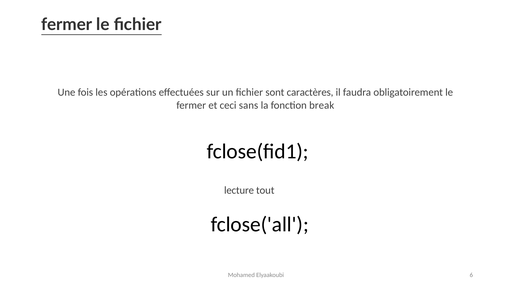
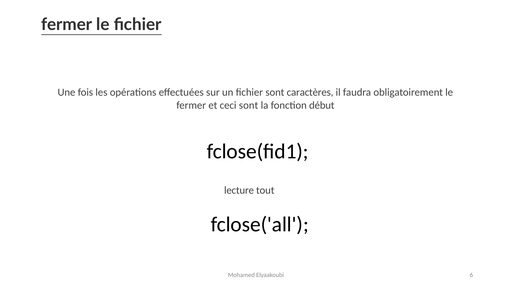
ceci sans: sans -> sont
break: break -> début
